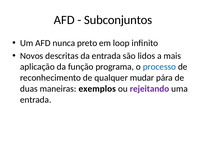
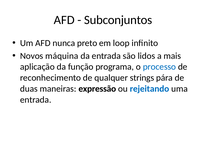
descritas: descritas -> máquina
mudar: mudar -> strings
exemplos: exemplos -> expressão
rejeitando colour: purple -> blue
